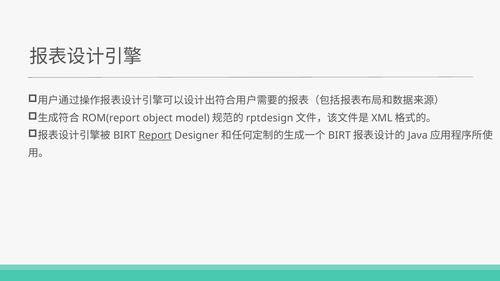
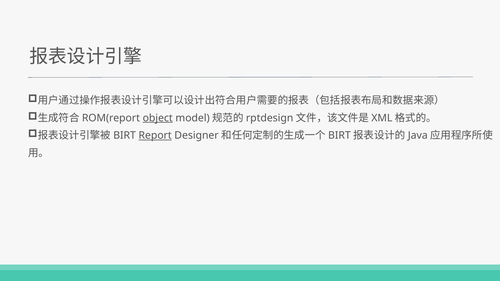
object underline: none -> present
